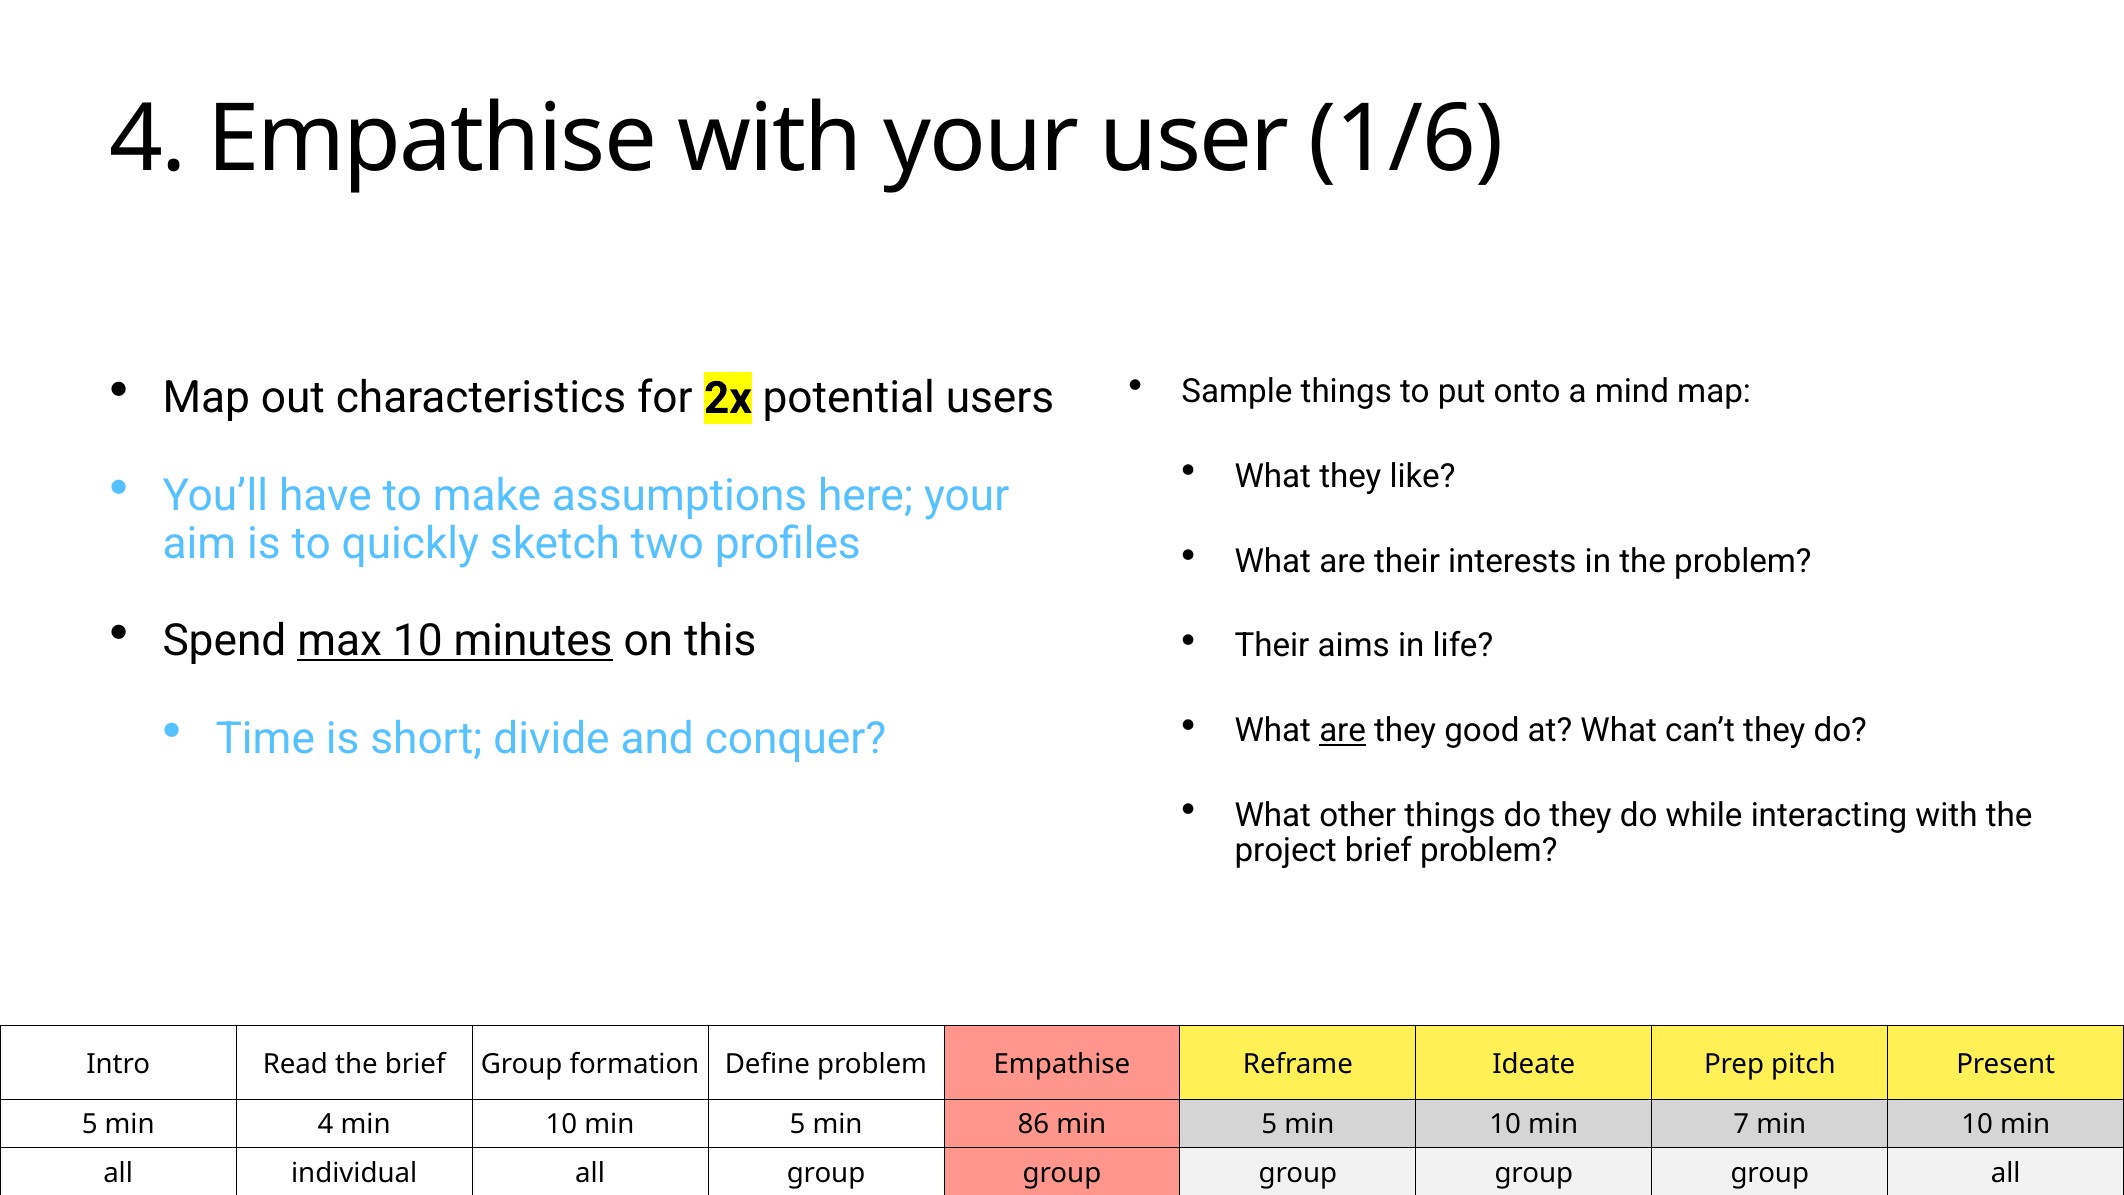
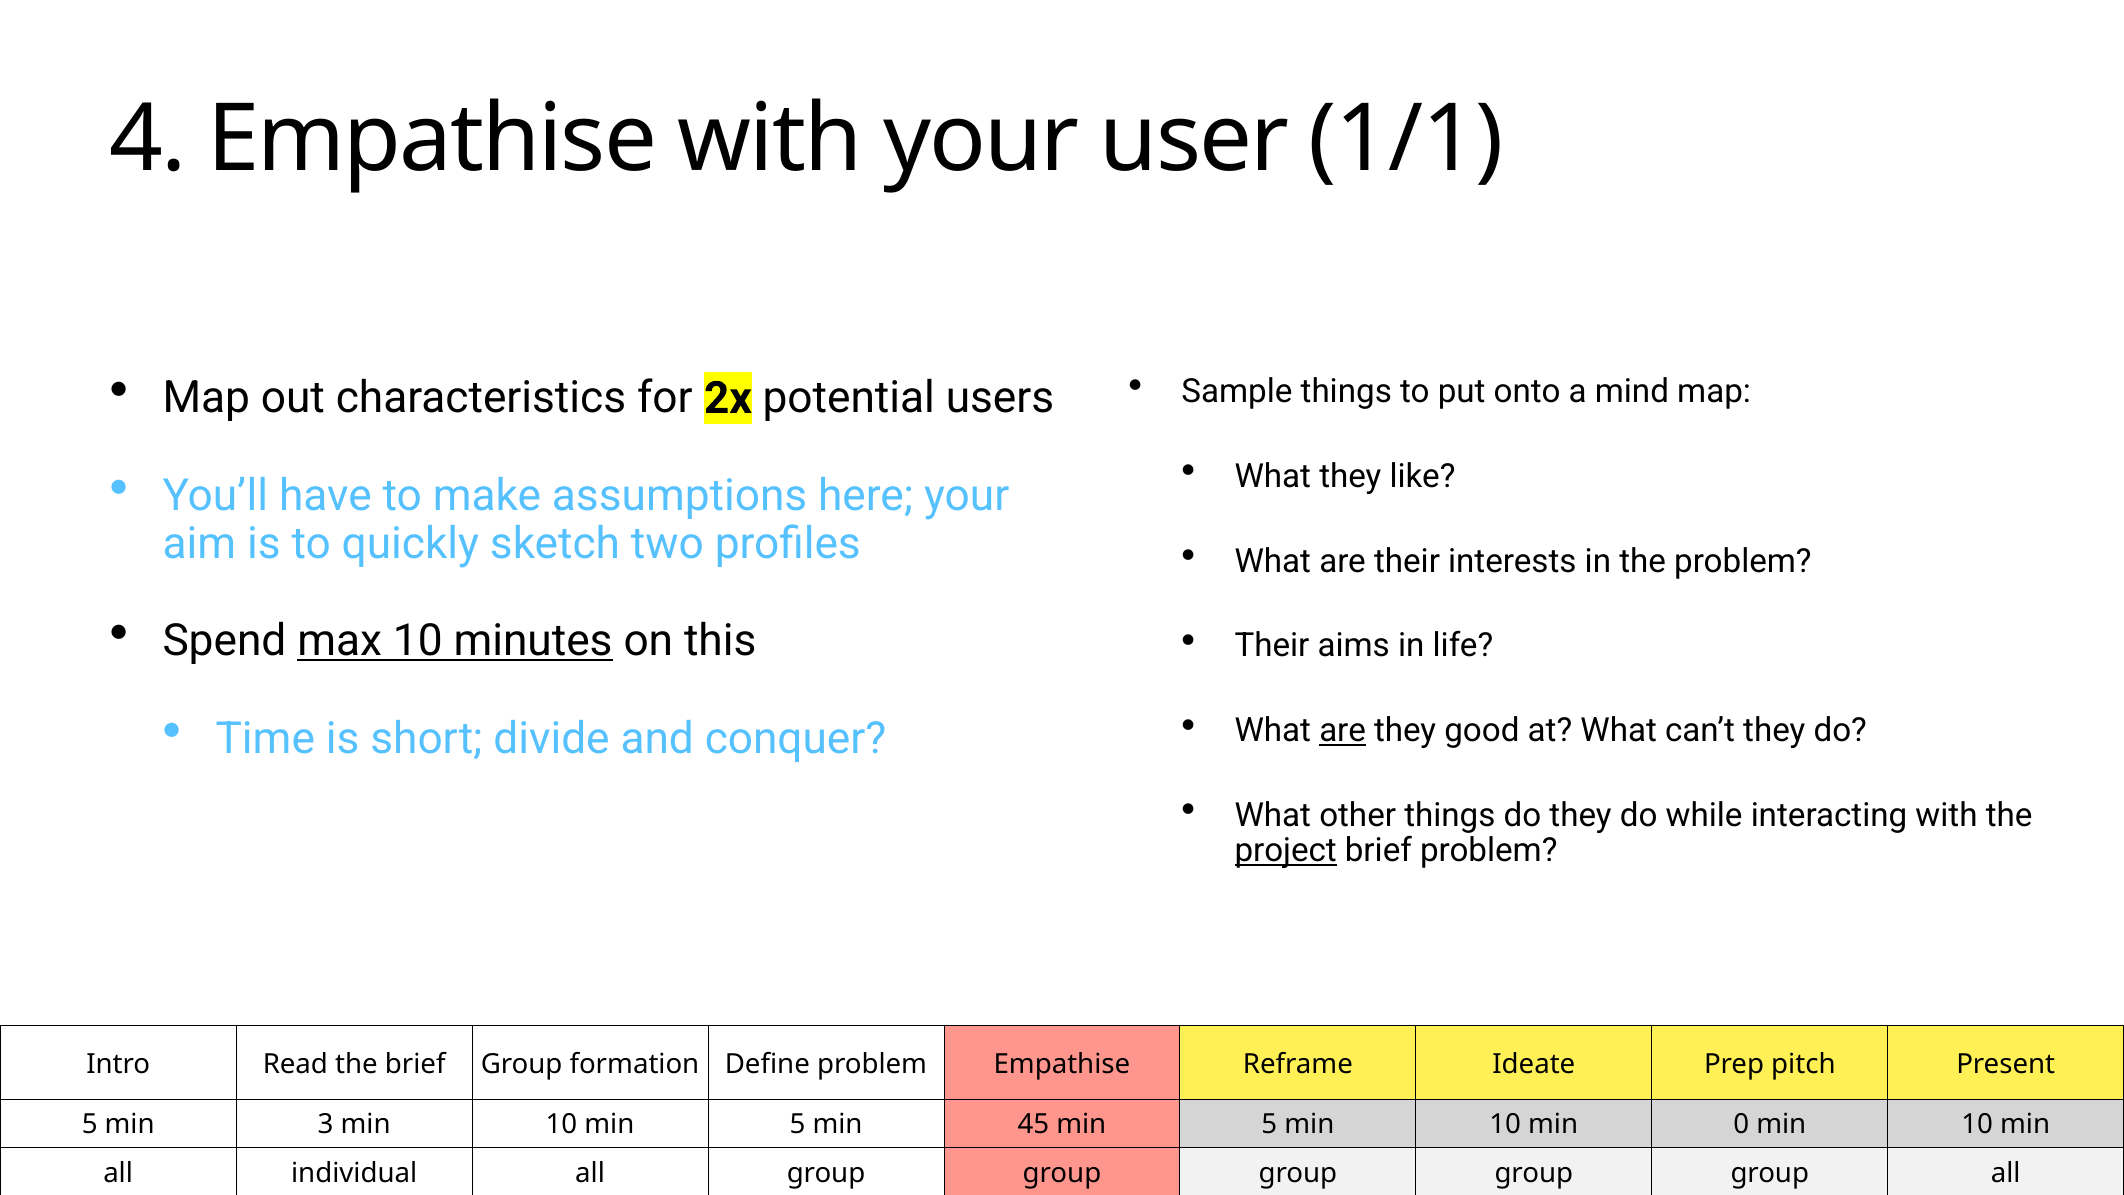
1/6: 1/6 -> 1/1
project underline: none -> present
min 4: 4 -> 3
86: 86 -> 45
7: 7 -> 0
